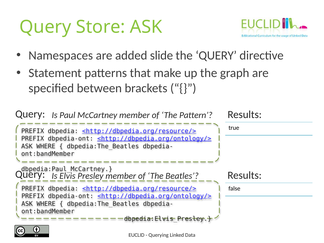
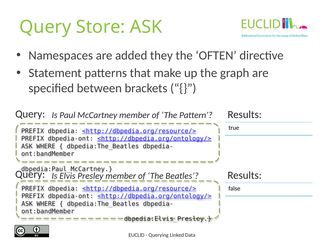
slide: slide -> they
the QUERY: QUERY -> OFTEN
